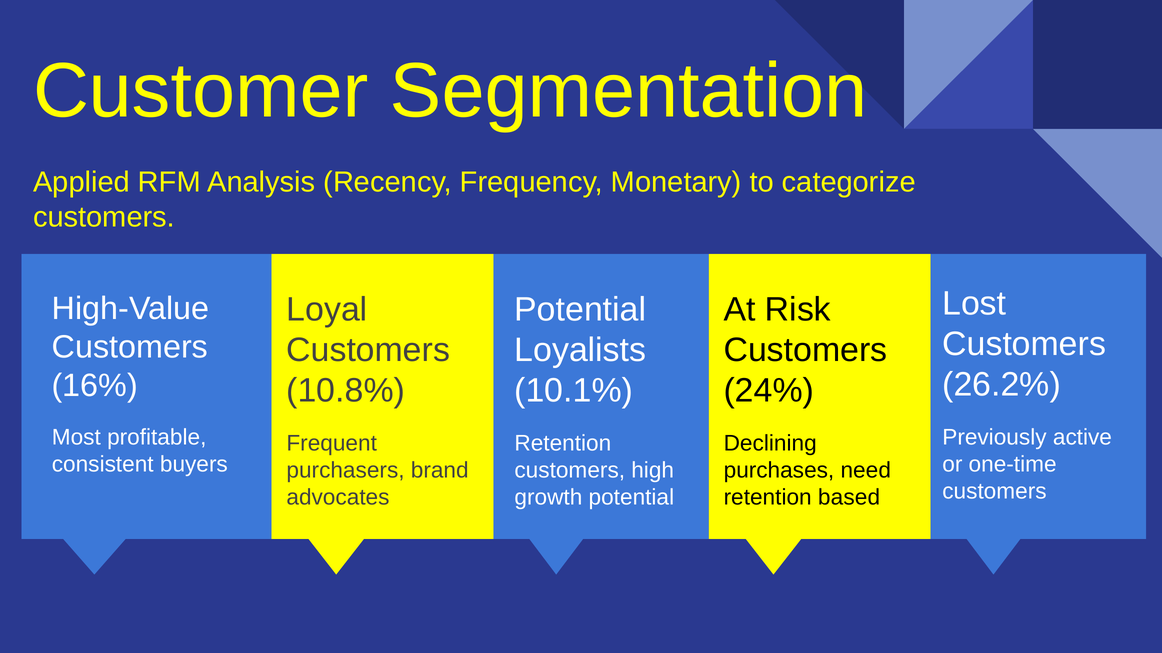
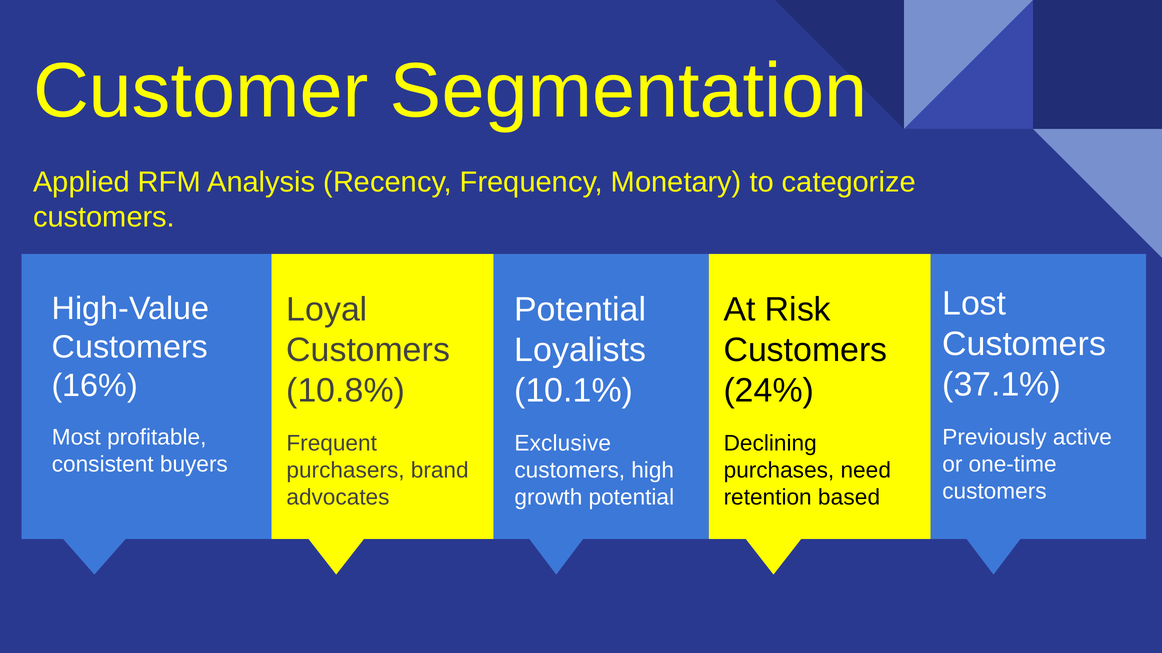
26.2%: 26.2% -> 37.1%
Retention at (563, 444): Retention -> Exclusive
